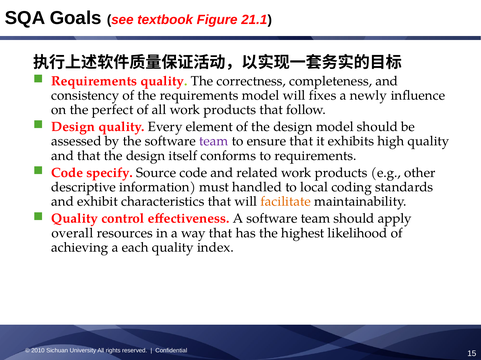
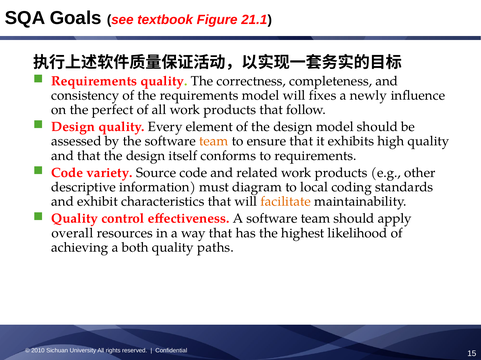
team at (214, 142) colour: purple -> orange
specify: specify -> variety
handled: handled -> diagram
each: each -> both
index: index -> paths
